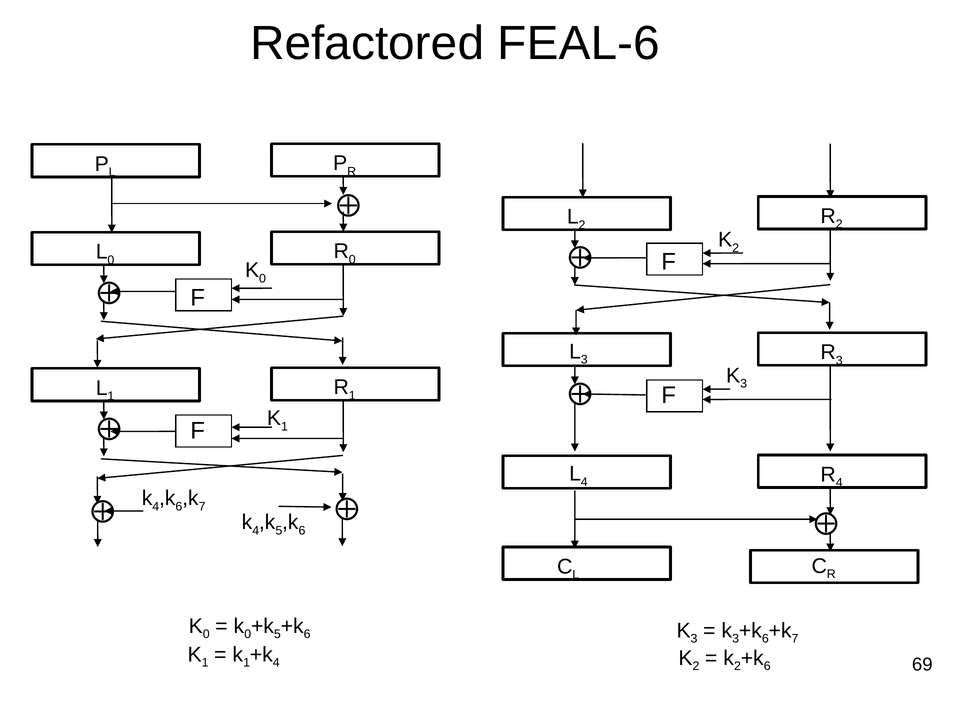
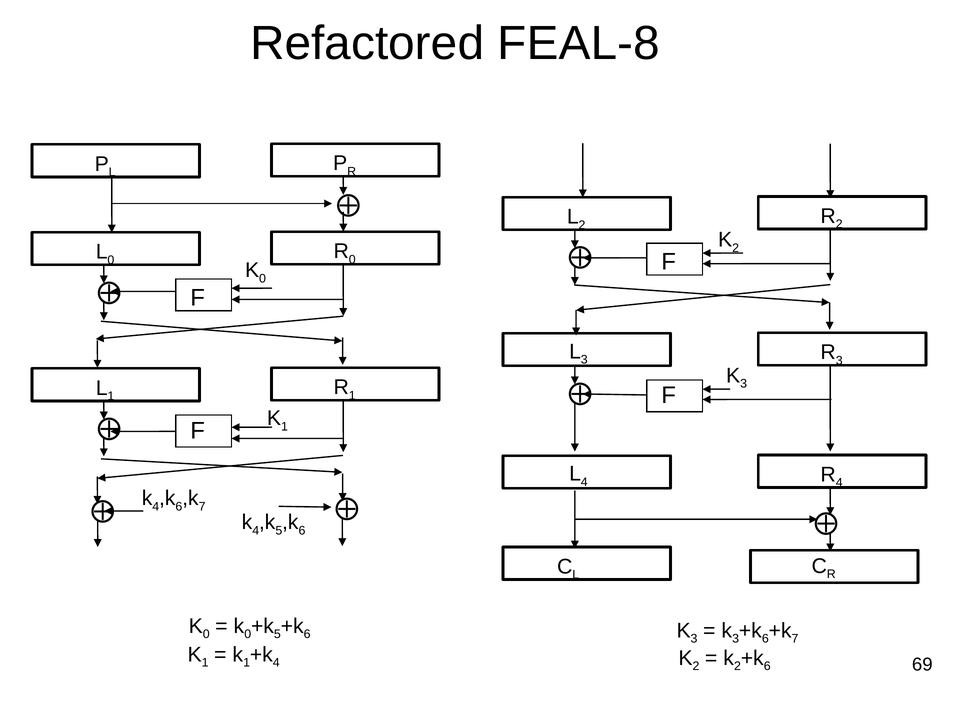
FEAL-6: FEAL-6 -> FEAL-8
